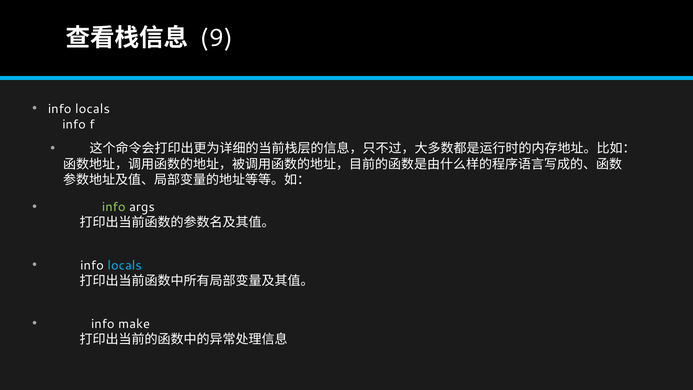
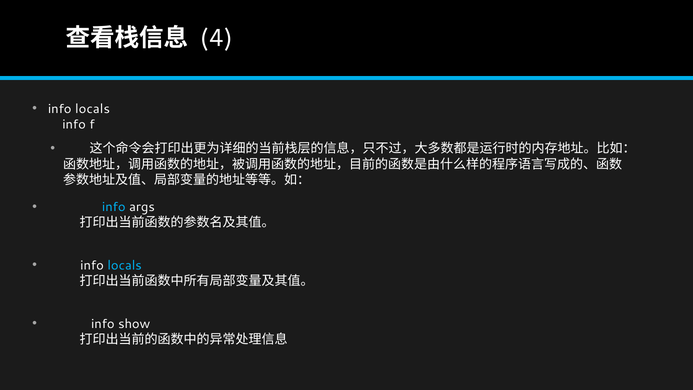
9: 9 -> 4
info at (114, 207) colour: light green -> light blue
make: make -> show
